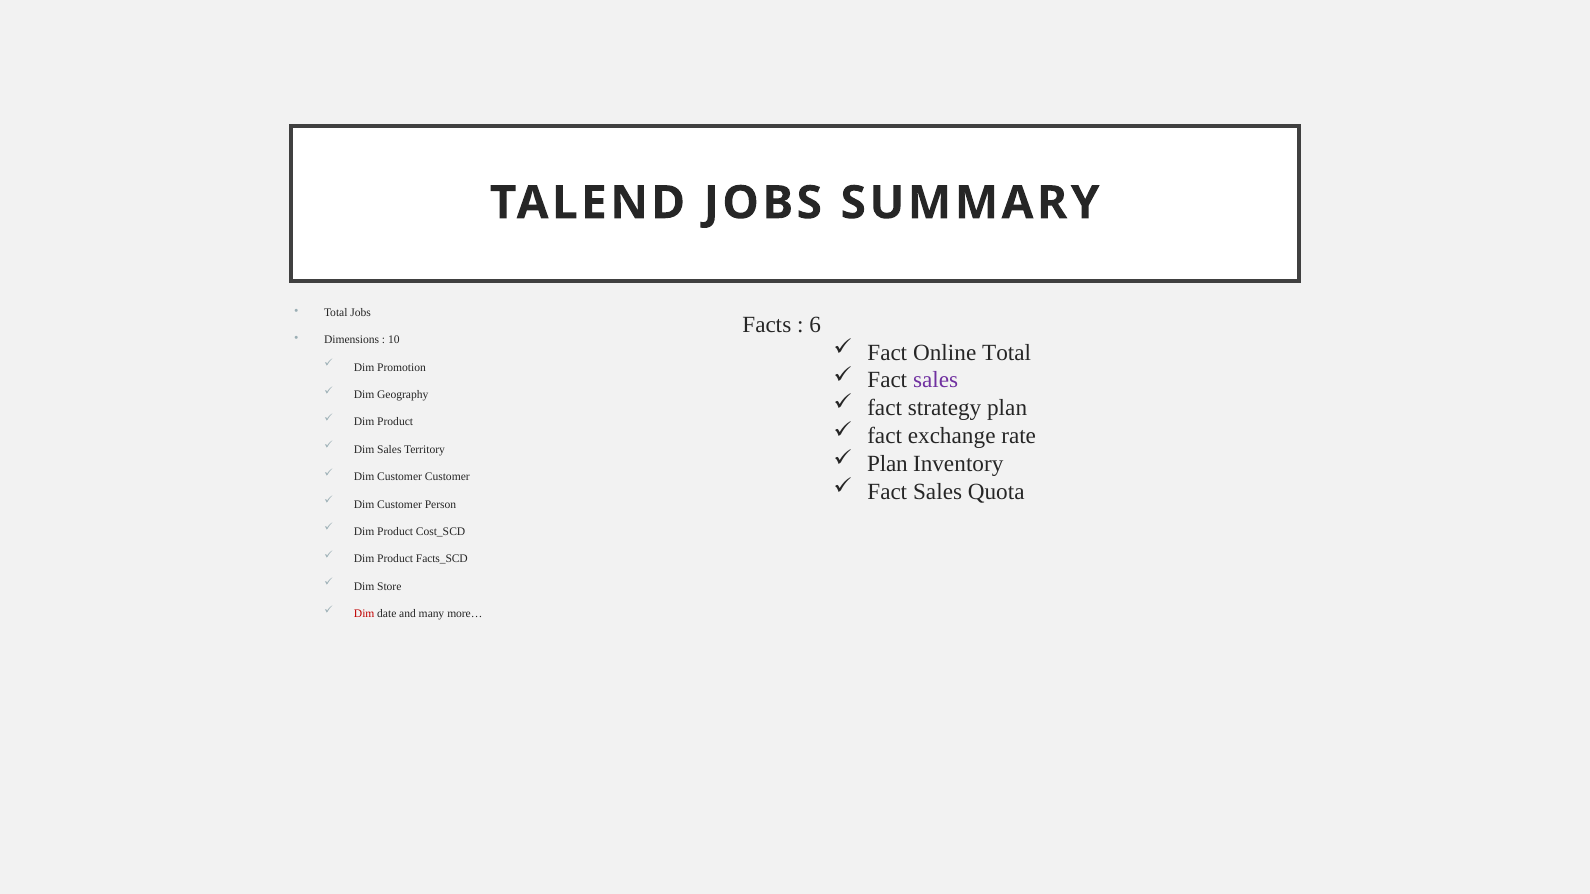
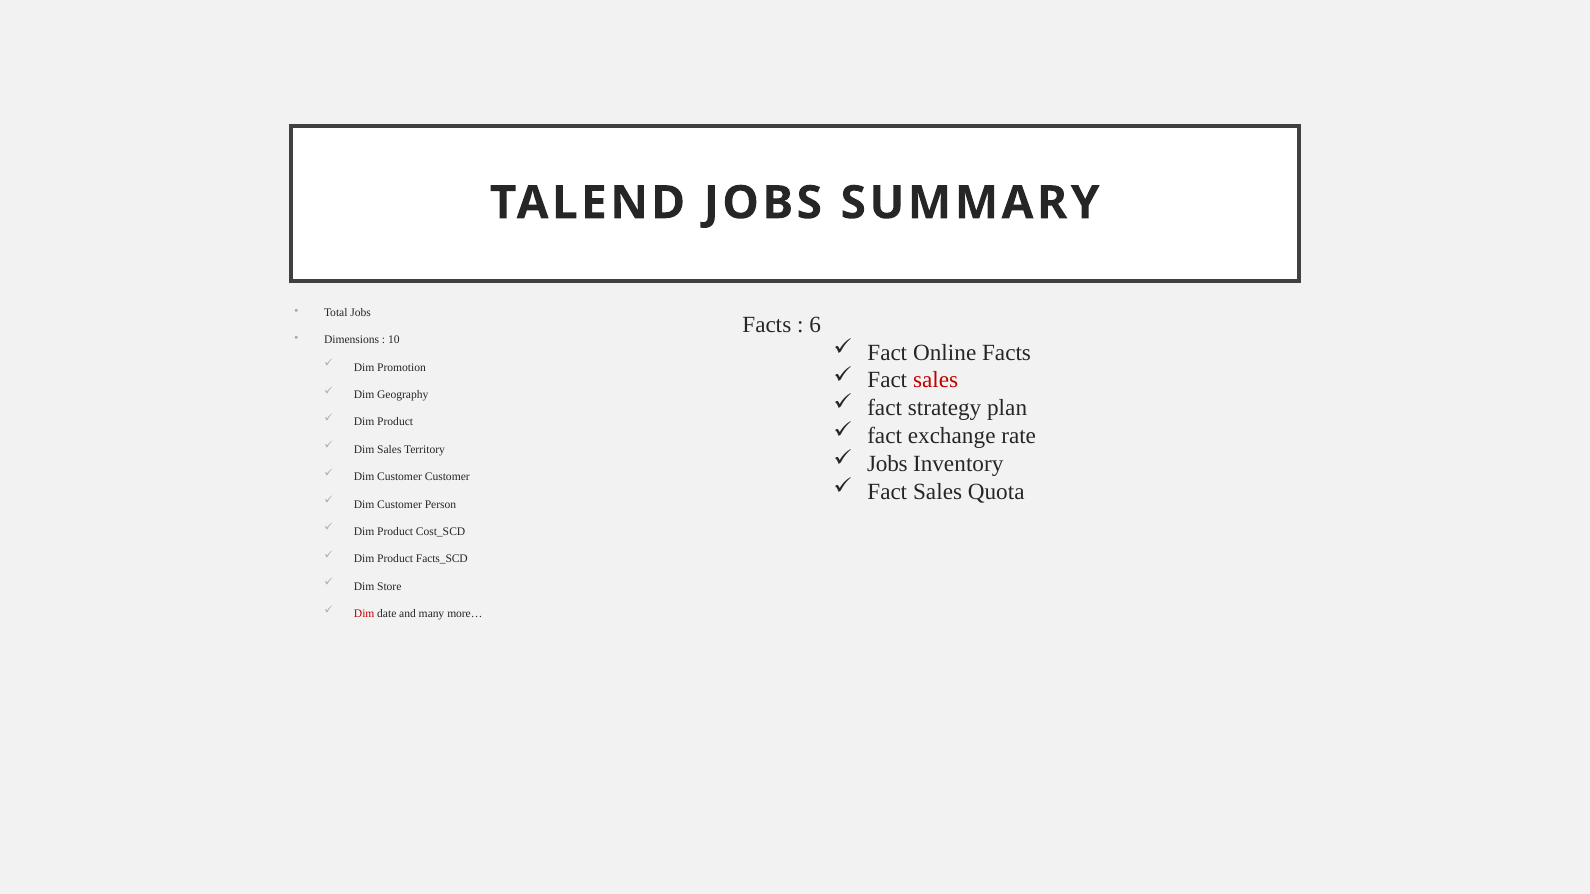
Online Total: Total -> Facts
sales at (936, 380) colour: purple -> red
Plan at (887, 464): Plan -> Jobs
